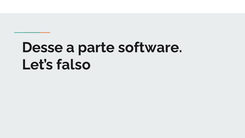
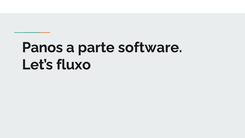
Desse: Desse -> Panos
falso: falso -> fluxo
